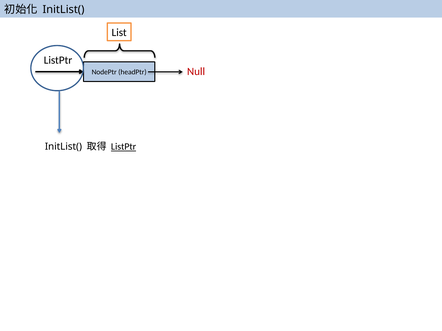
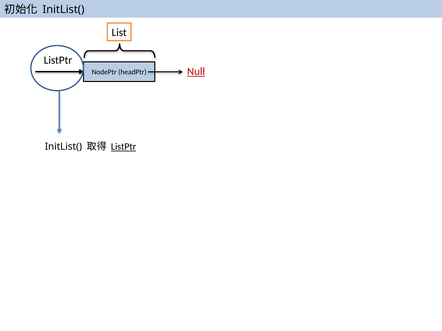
Null underline: none -> present
